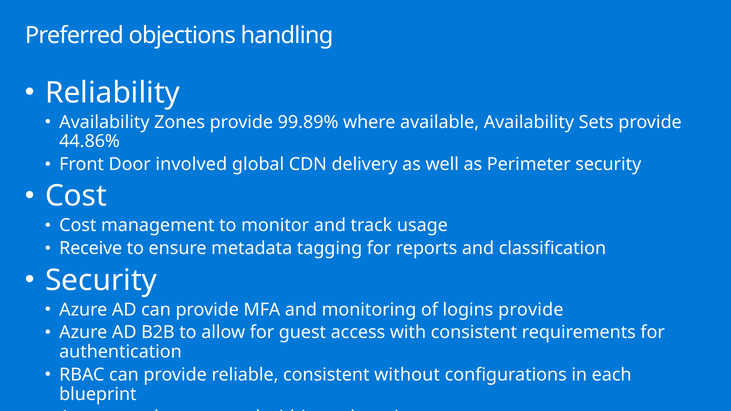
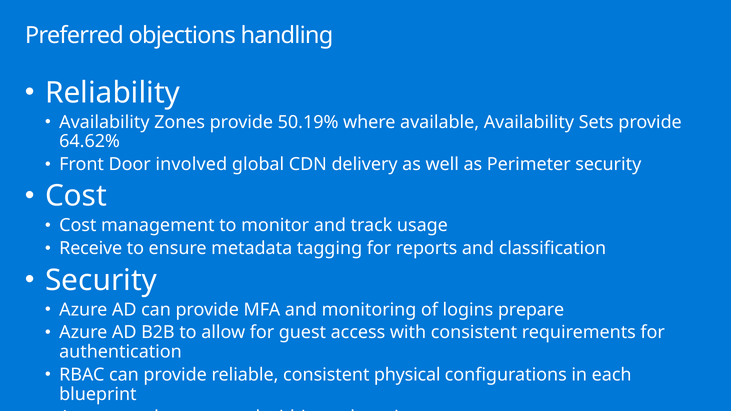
99.89%: 99.89% -> 50.19%
44.86%: 44.86% -> 64.62%
logins provide: provide -> prepare
without: without -> physical
